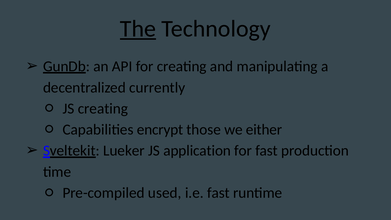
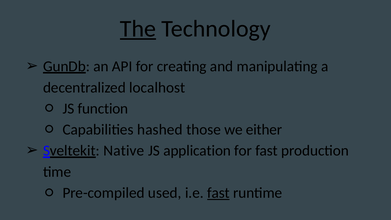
currently: currently -> localhost
JS creating: creating -> function
encrypt: encrypt -> hashed
Lueker: Lueker -> Native
fast at (218, 193) underline: none -> present
